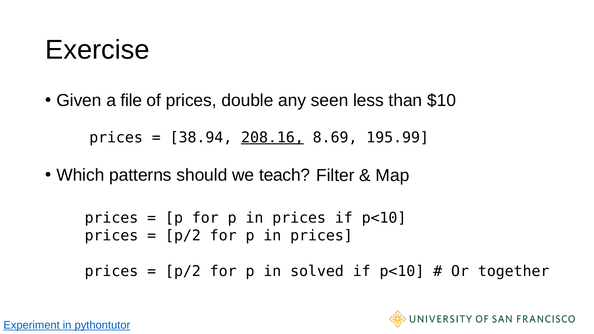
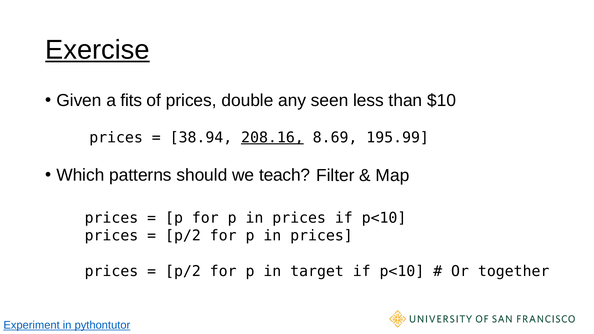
Exercise underline: none -> present
file: file -> fits
solved: solved -> target
